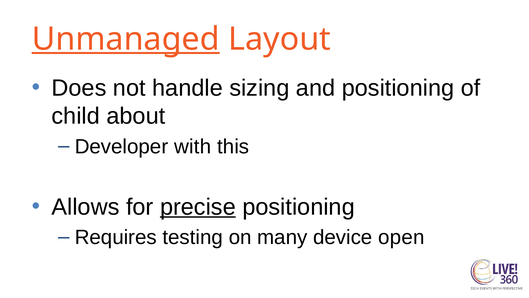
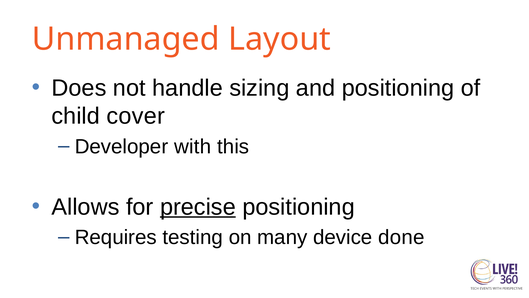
Unmanaged underline: present -> none
about: about -> cover
open: open -> done
